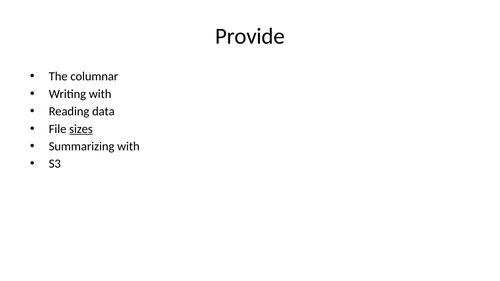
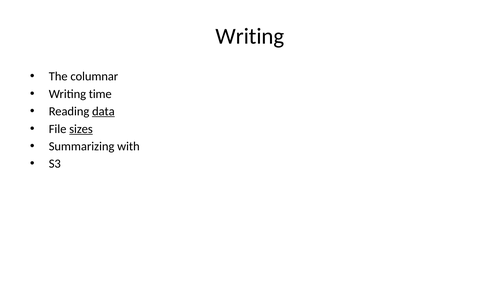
Provide at (250, 36): Provide -> Writing
Writing with: with -> time
data underline: none -> present
